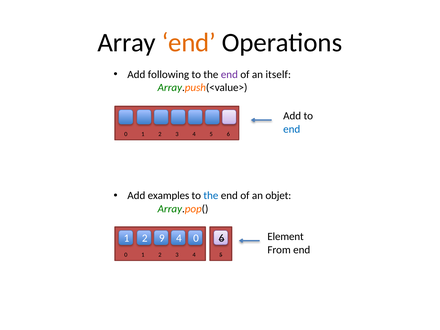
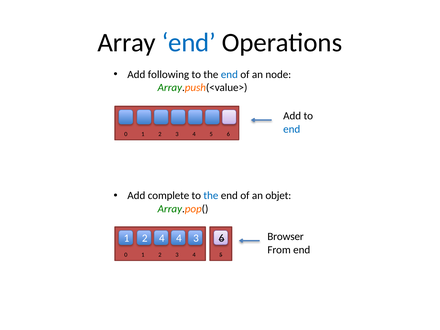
end at (189, 43) colour: orange -> blue
end at (229, 74) colour: purple -> blue
itself: itself -> node
examples: examples -> complete
2 9: 9 -> 4
4 0: 0 -> 3
Element: Element -> Browser
